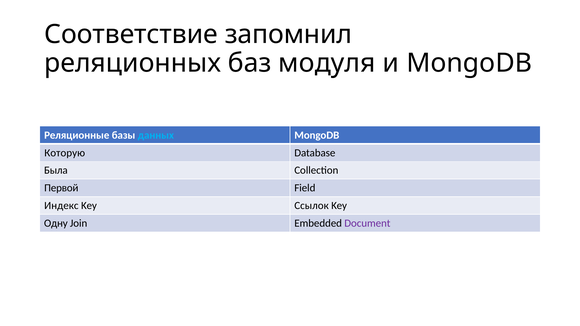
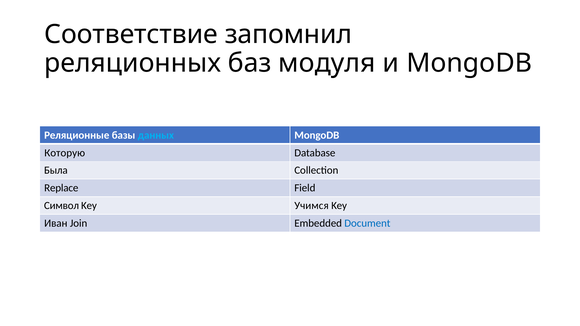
Первой: Первой -> Replace
Индекс: Индекс -> Символ
Ссылок: Ссылок -> Учимся
Одну: Одну -> Иван
Document colour: purple -> blue
